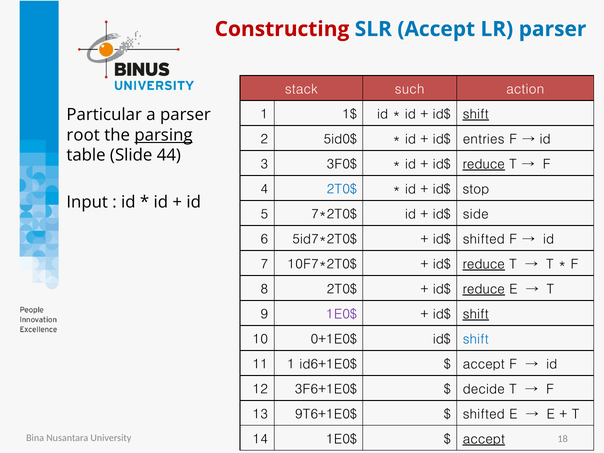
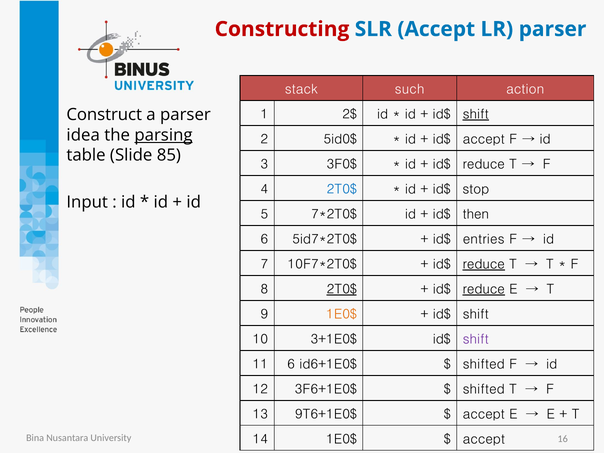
Particular: Particular -> Construct
1$: 1$ -> 2$
root: root -> idea
id$ entries: entries -> accept
44: 44 -> 85
reduce at (484, 164) underline: present -> none
side: side -> then
id$ shifted: shifted -> entries
2T0$ at (342, 289) underline: none -> present
1E0$ at (341, 314) colour: purple -> orange
shift at (476, 314) underline: present -> none
0+1E0$: 0+1E0$ -> 3+1E0$
shift at (476, 339) colour: blue -> purple
11 1: 1 -> 6
accept at (484, 364): accept -> shifted
decide at (484, 389): decide -> shifted
shifted at (484, 414): shifted -> accept
18: 18 -> 16
accept at (484, 439) underline: present -> none
